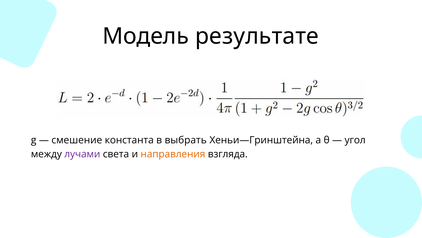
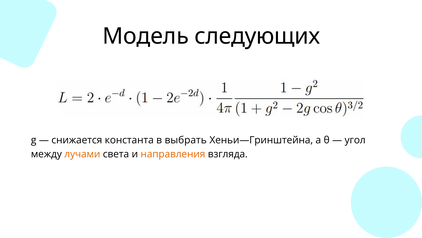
результате: результате -> следующих
смешение: смешение -> снижается
лучами colour: purple -> orange
